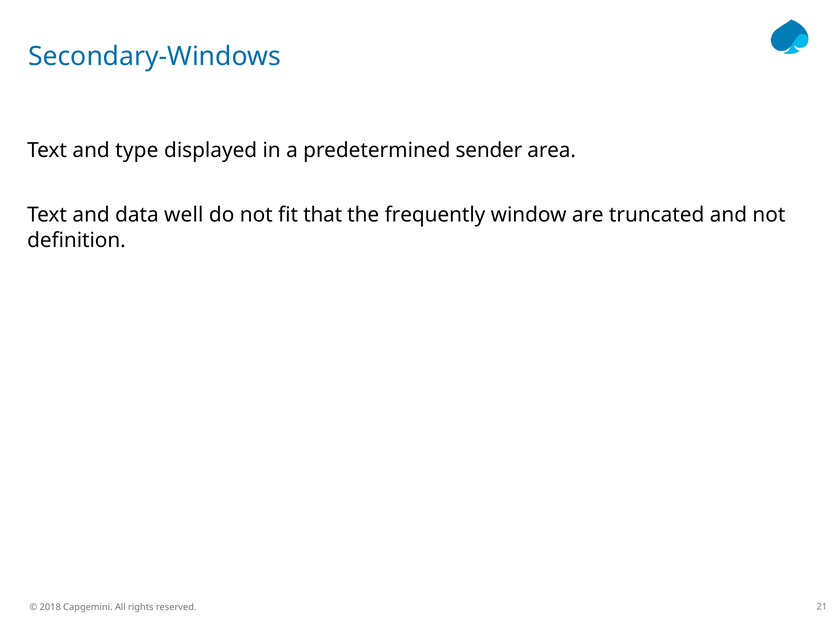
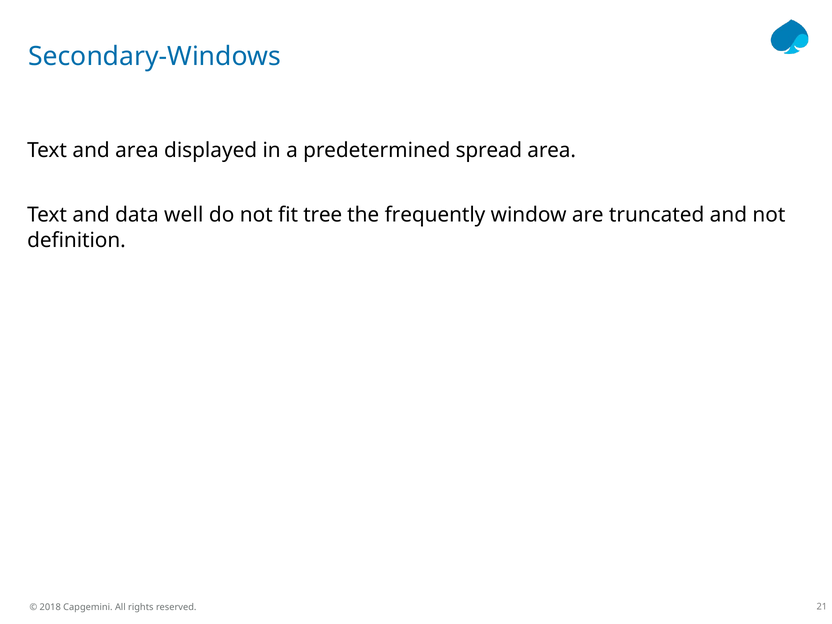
and type: type -> area
sender: sender -> spread
that: that -> tree
